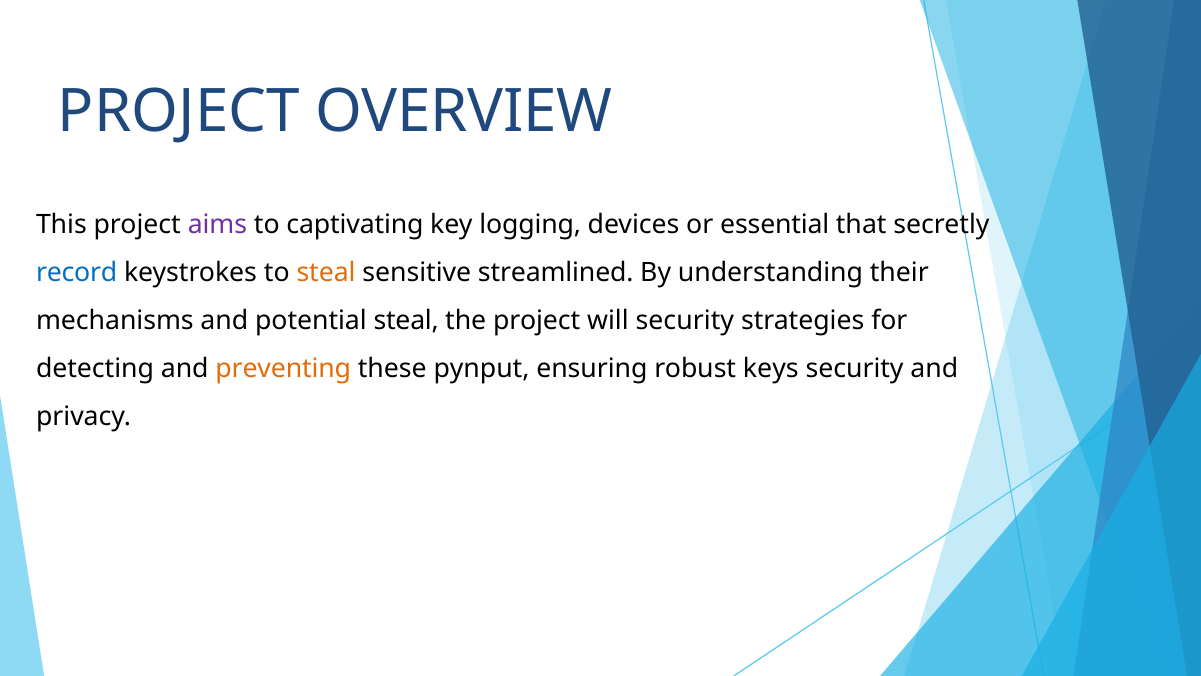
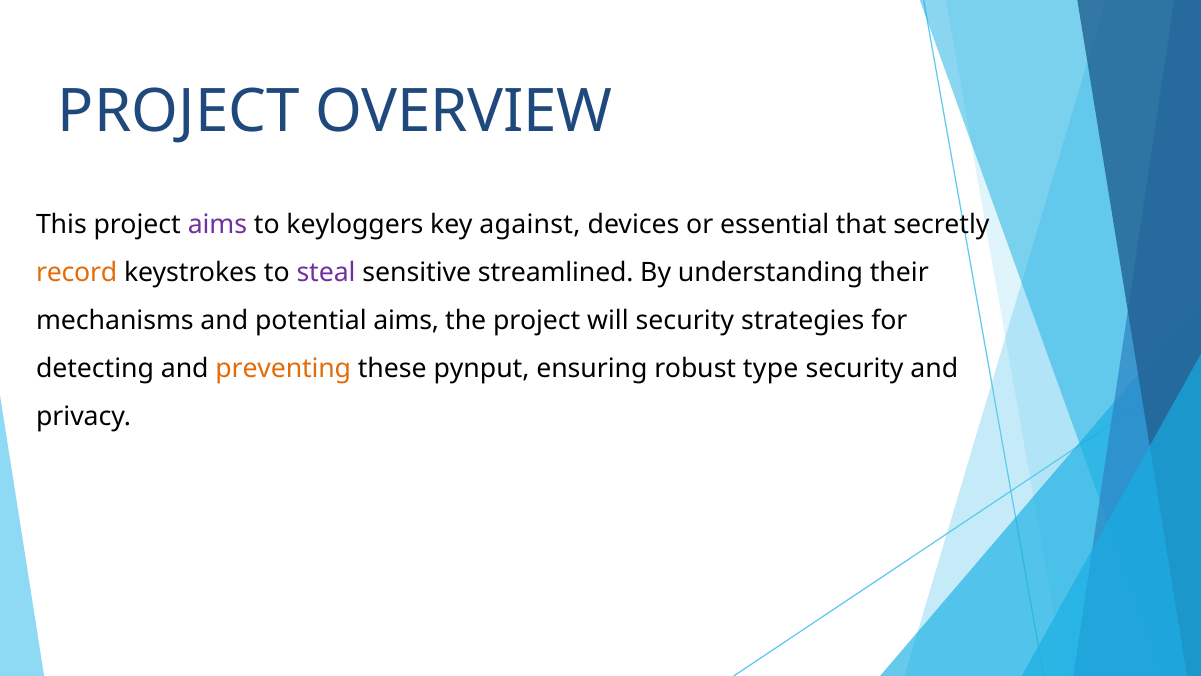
captivating: captivating -> keyloggers
logging: logging -> against
record colour: blue -> orange
steal at (326, 273) colour: orange -> purple
potential steal: steal -> aims
keys: keys -> type
